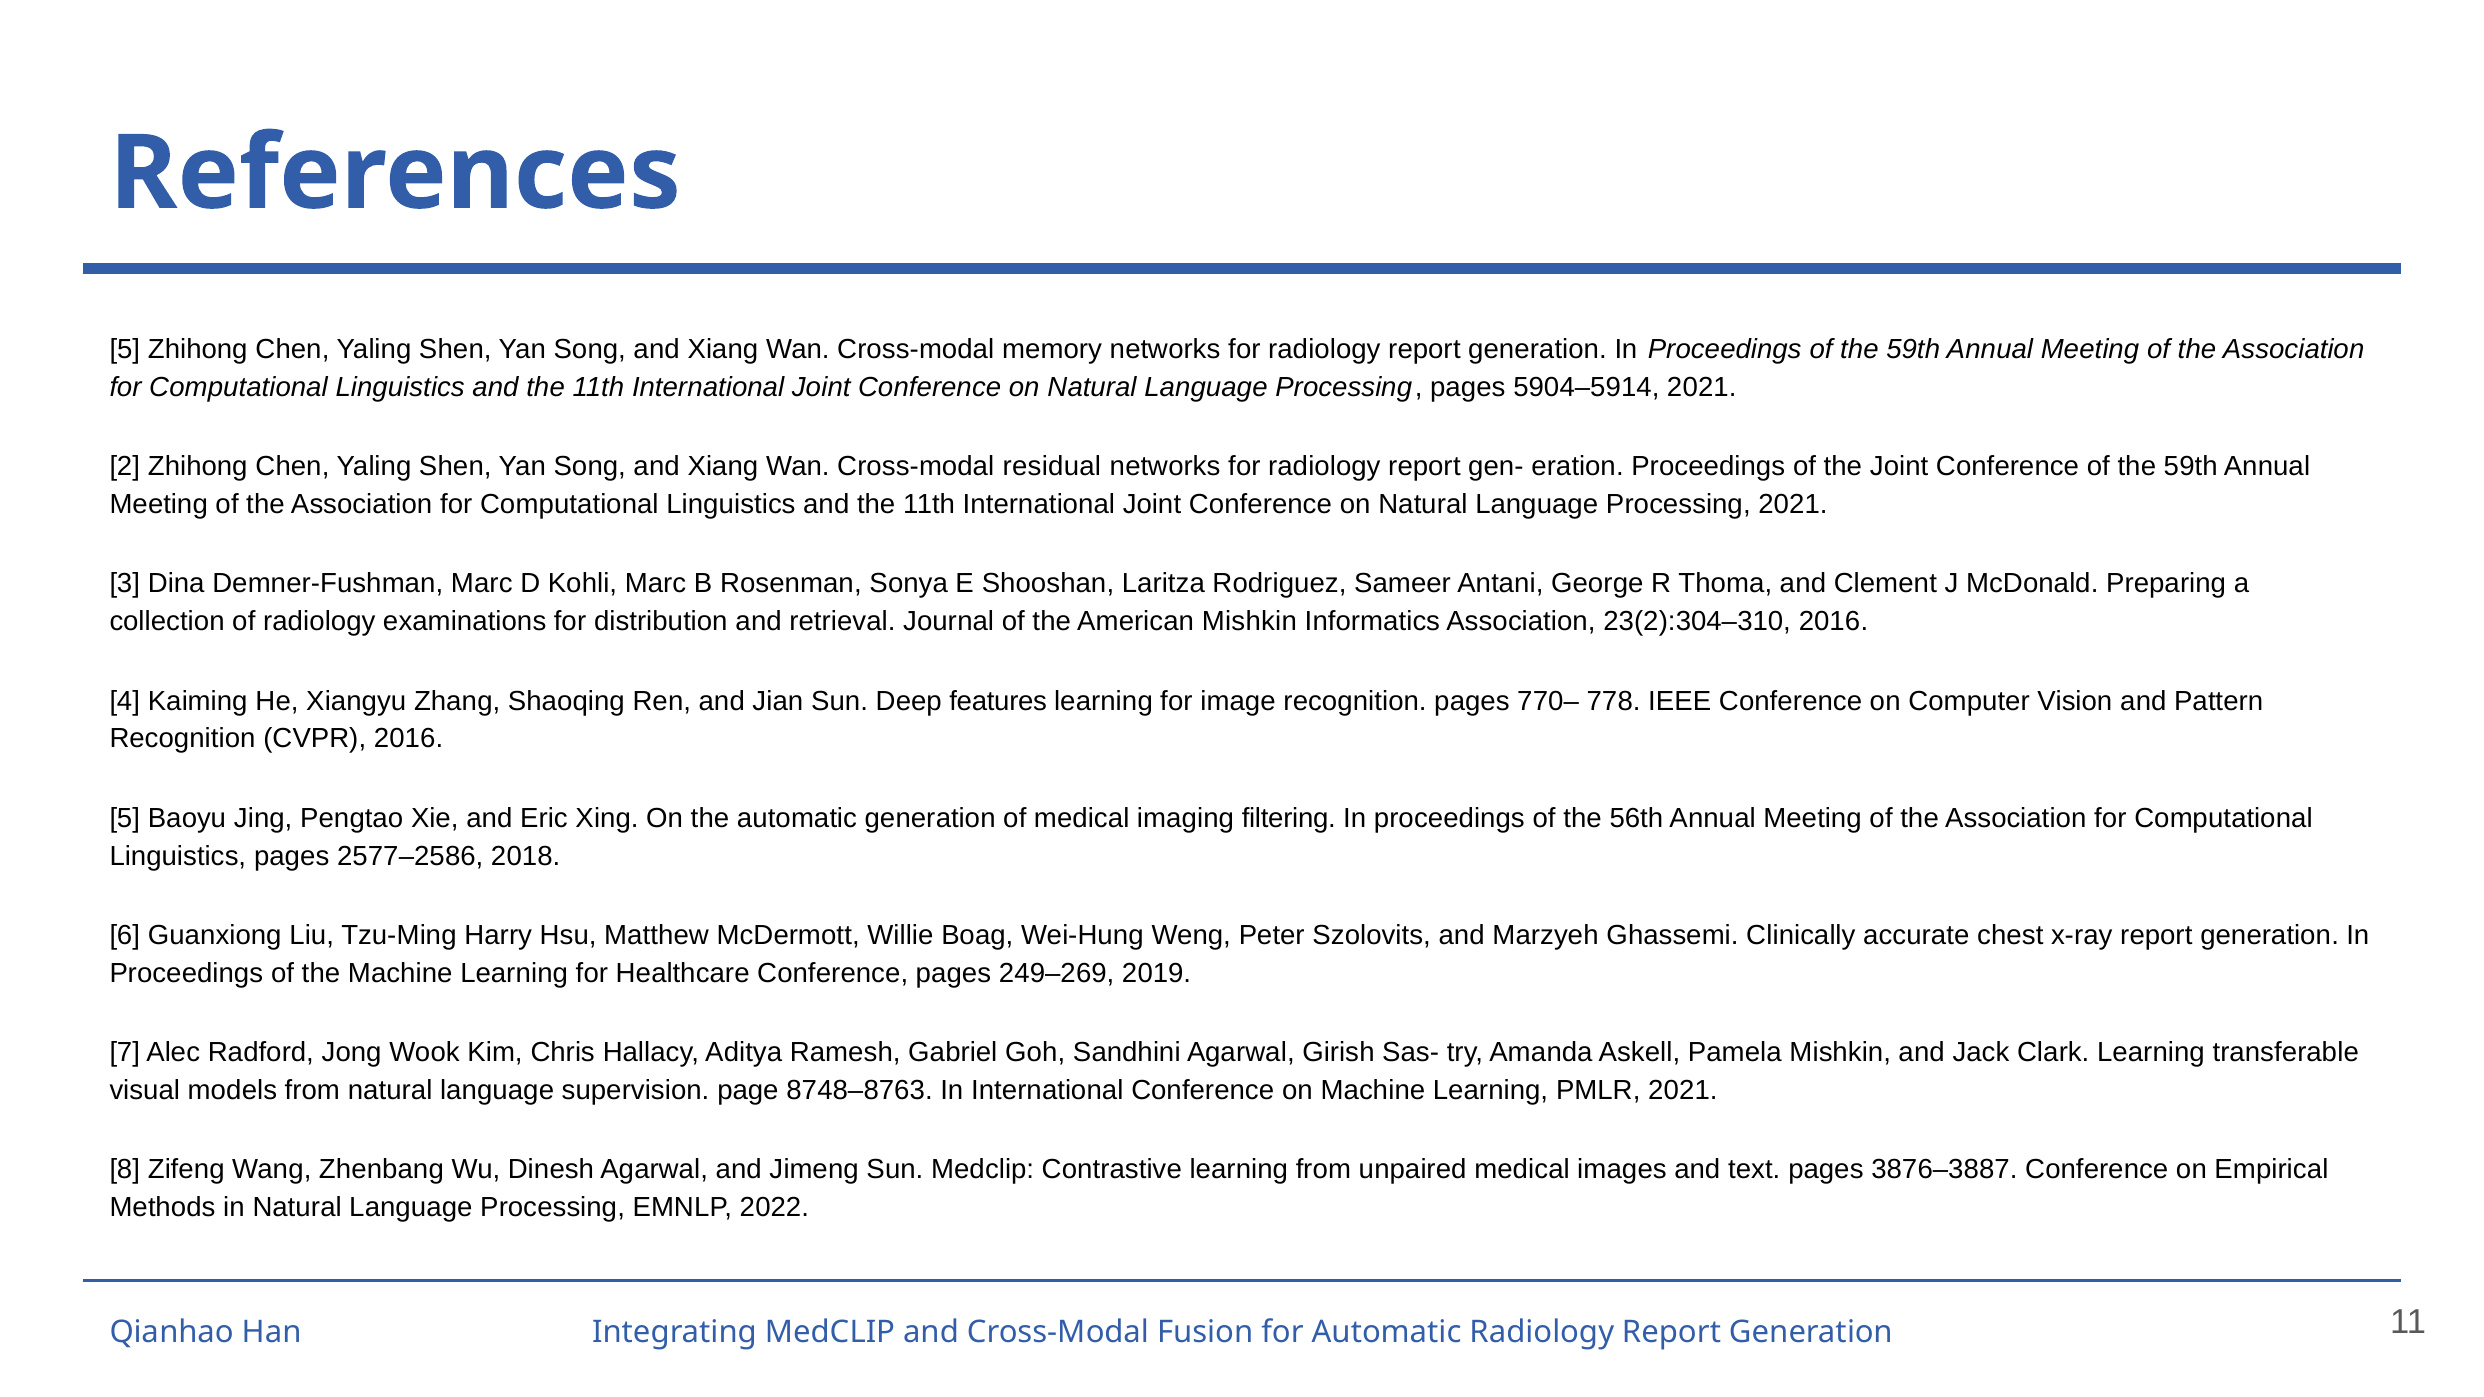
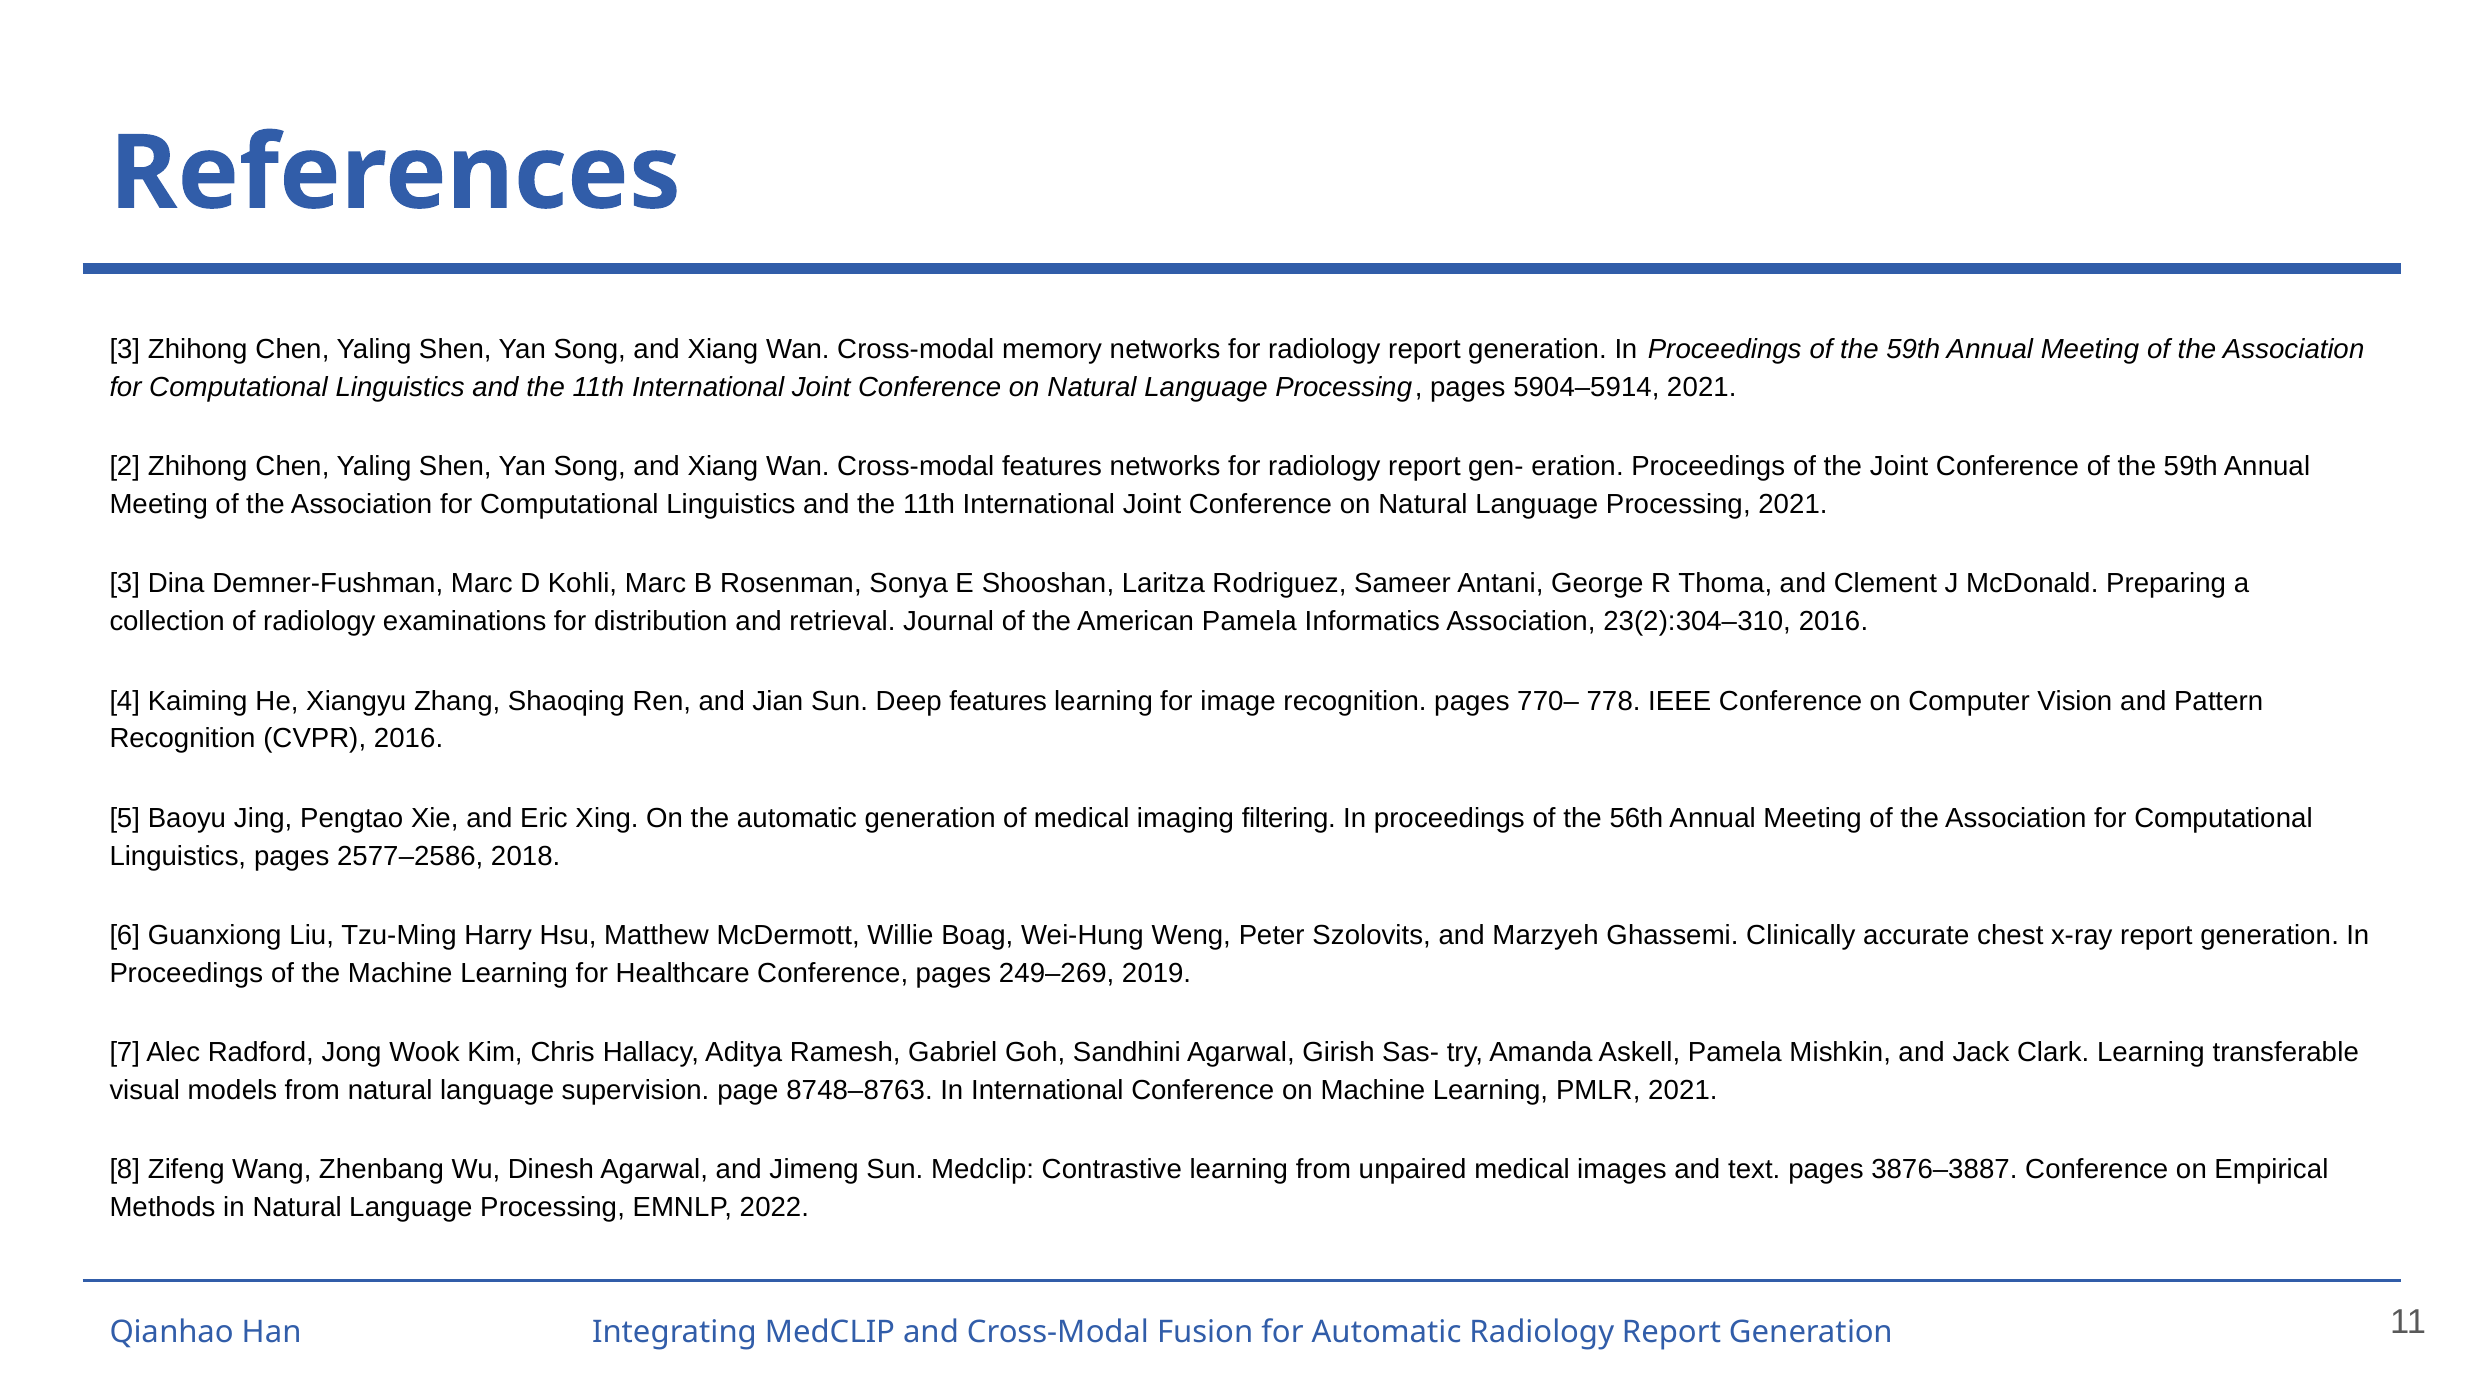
5 at (125, 349): 5 -> 3
Cross-modal residual: residual -> features
American Mishkin: Mishkin -> Pamela
